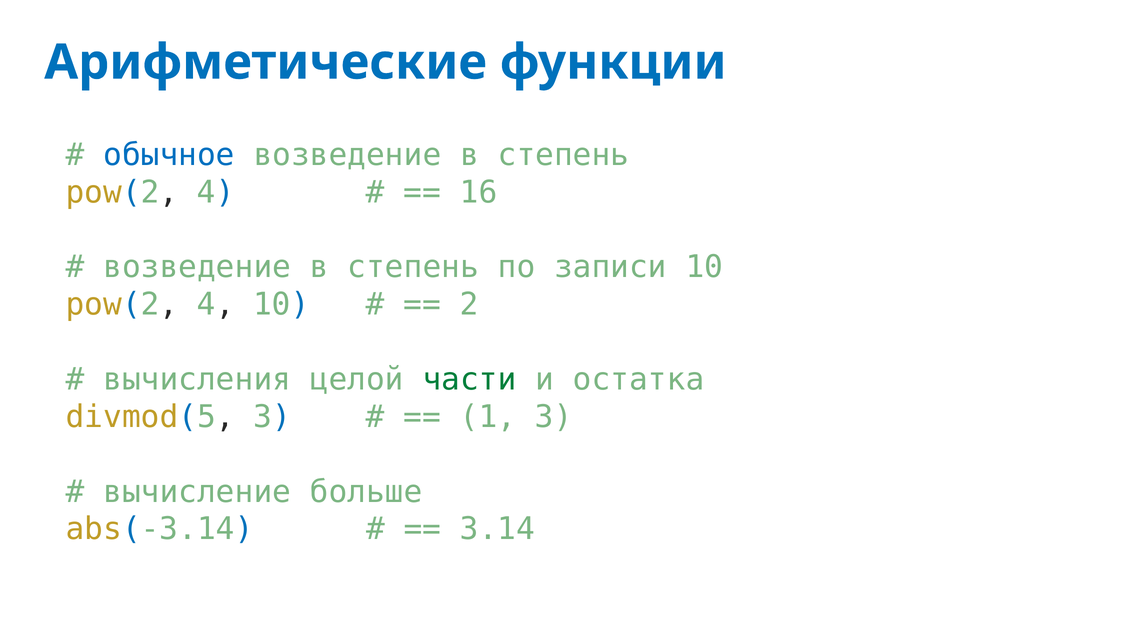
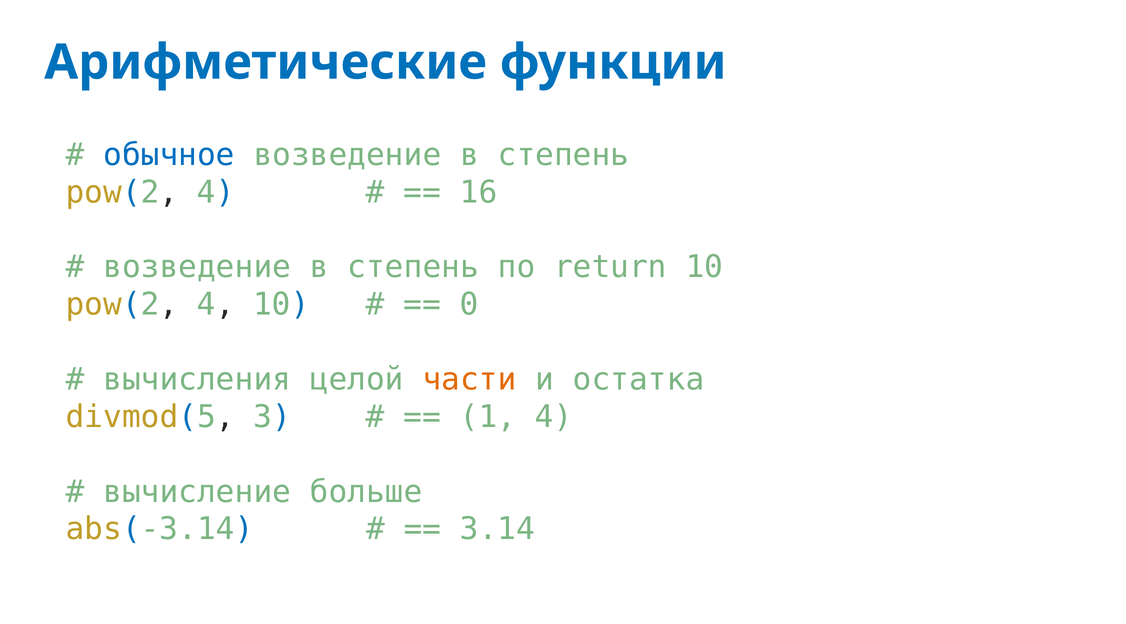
записи: записи -> return
2: 2 -> 0
части colour: green -> orange
1 3: 3 -> 4
